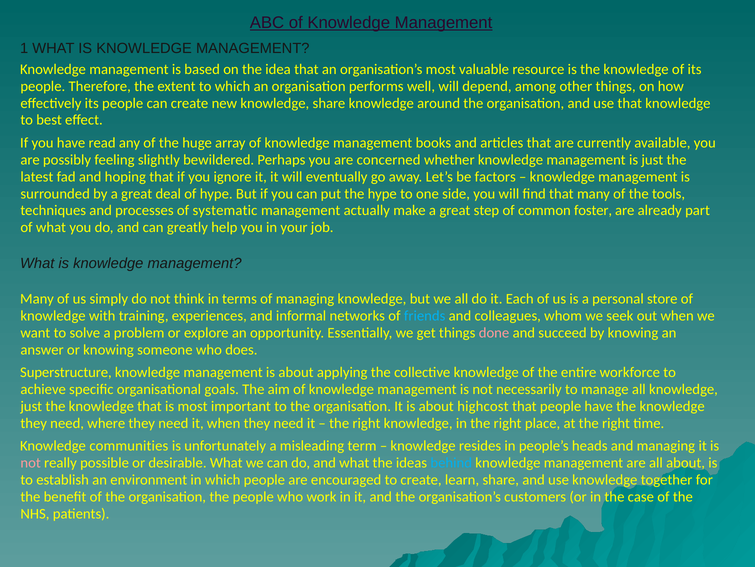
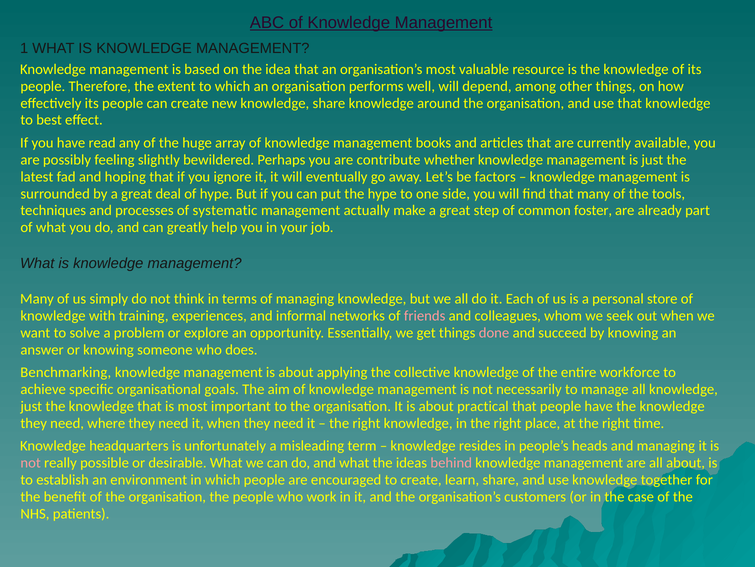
concerned: concerned -> contribute
friends colour: light blue -> pink
Superstructure: Superstructure -> Benchmarking
highcost: highcost -> practical
communities: communities -> headquarters
behind colour: light blue -> pink
